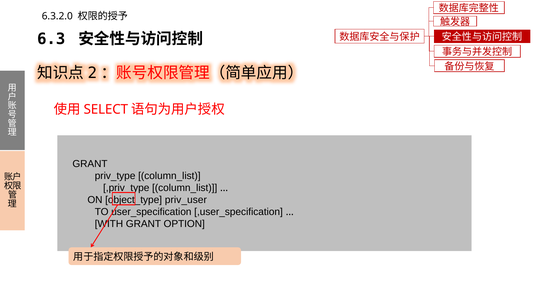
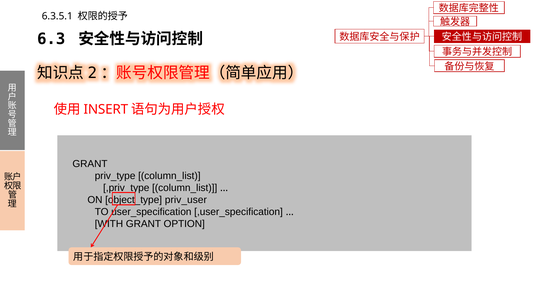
6.3.2.0: 6.3.2.0 -> 6.3.5.1
SELECT: SELECT -> INSERT
